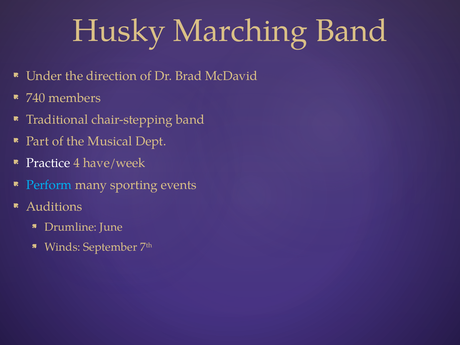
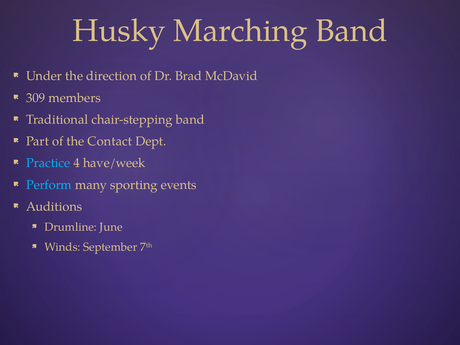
740: 740 -> 309
Musical: Musical -> Contact
Practice colour: white -> light blue
